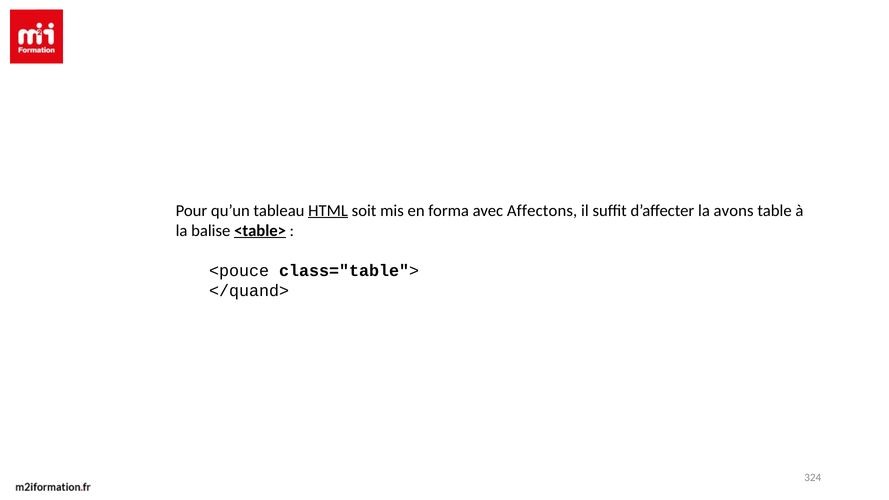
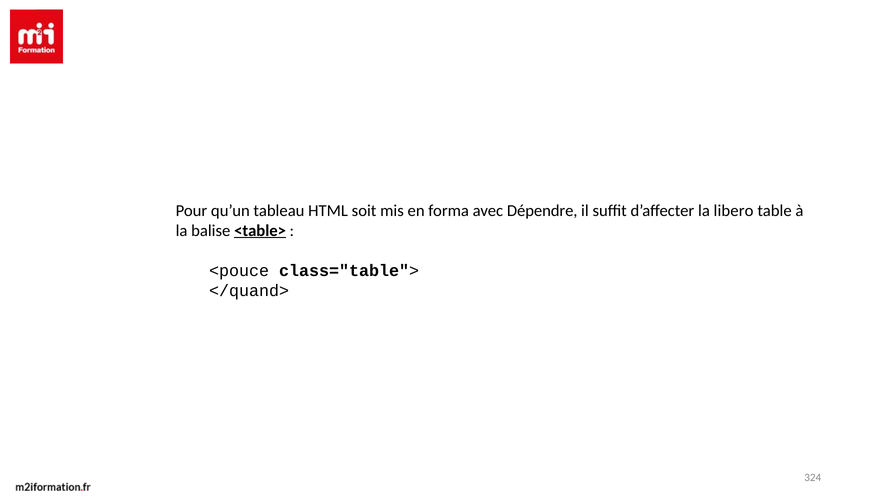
HTML underline: present -> none
Affectons: Affectons -> Dépendre
avons: avons -> libero
